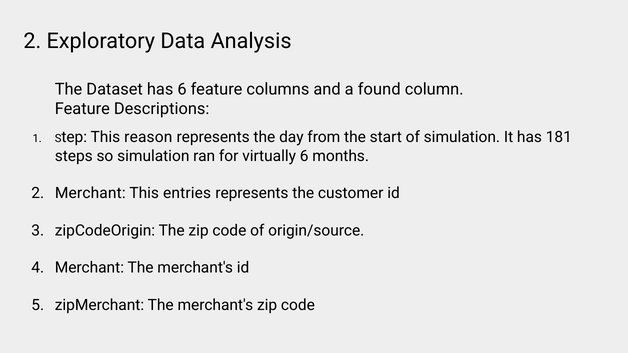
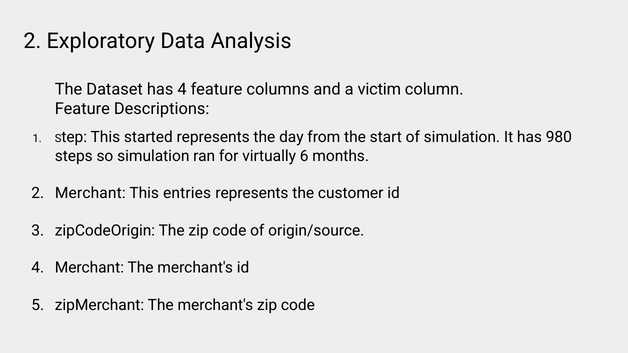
has 6: 6 -> 4
found: found -> victim
reason: reason -> started
181: 181 -> 980
